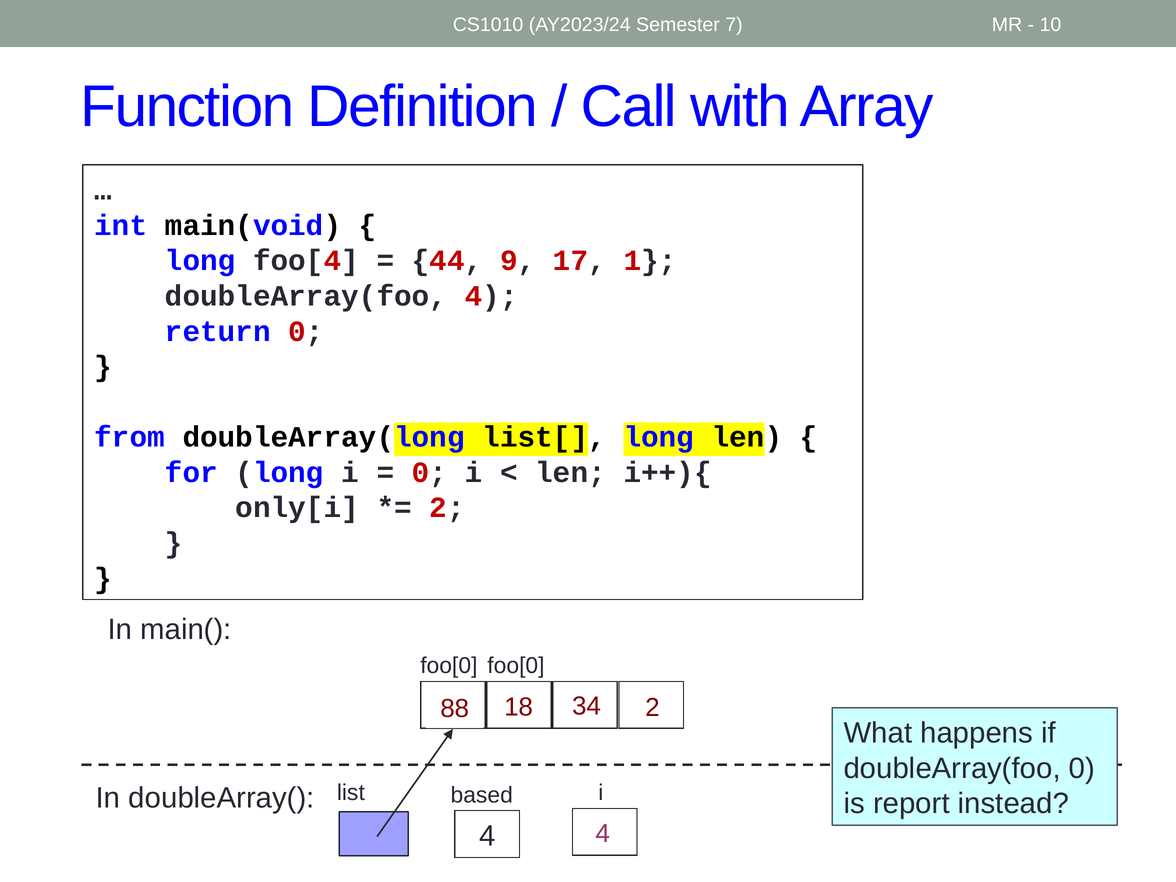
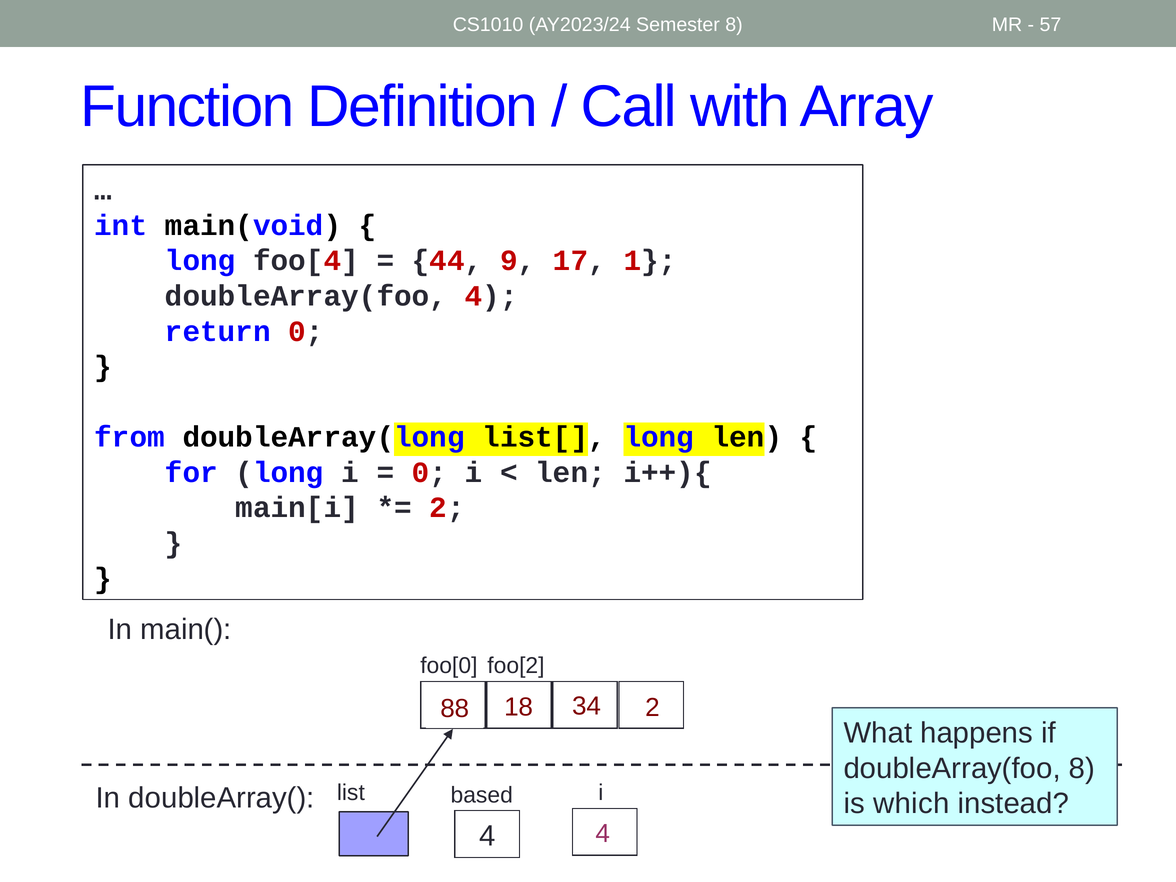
Semester 7: 7 -> 8
10: 10 -> 57
only[i: only[i -> main[i
foo[0 foo[0: foo[0 -> foo[2
doubleArray(foo 0: 0 -> 8
report: report -> which
